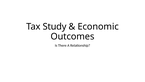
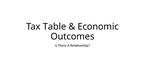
Study: Study -> Table
